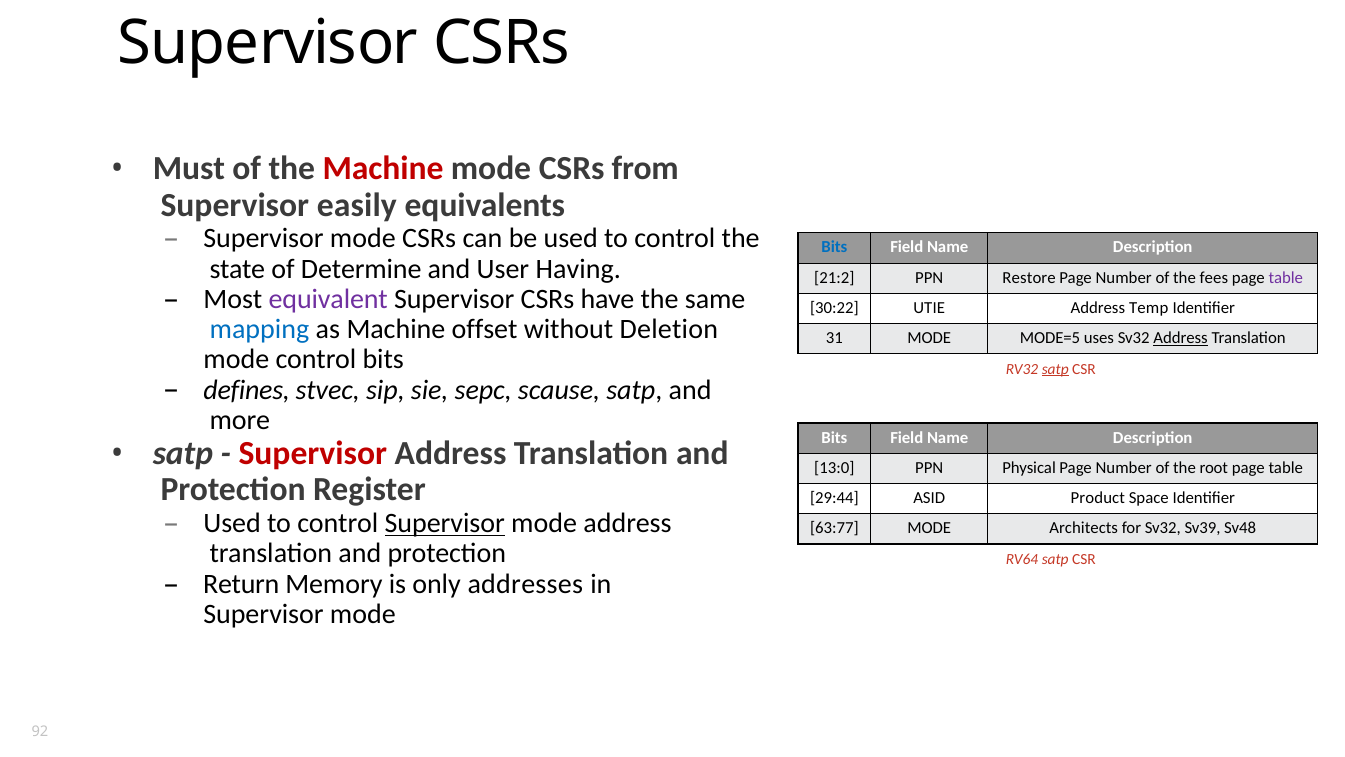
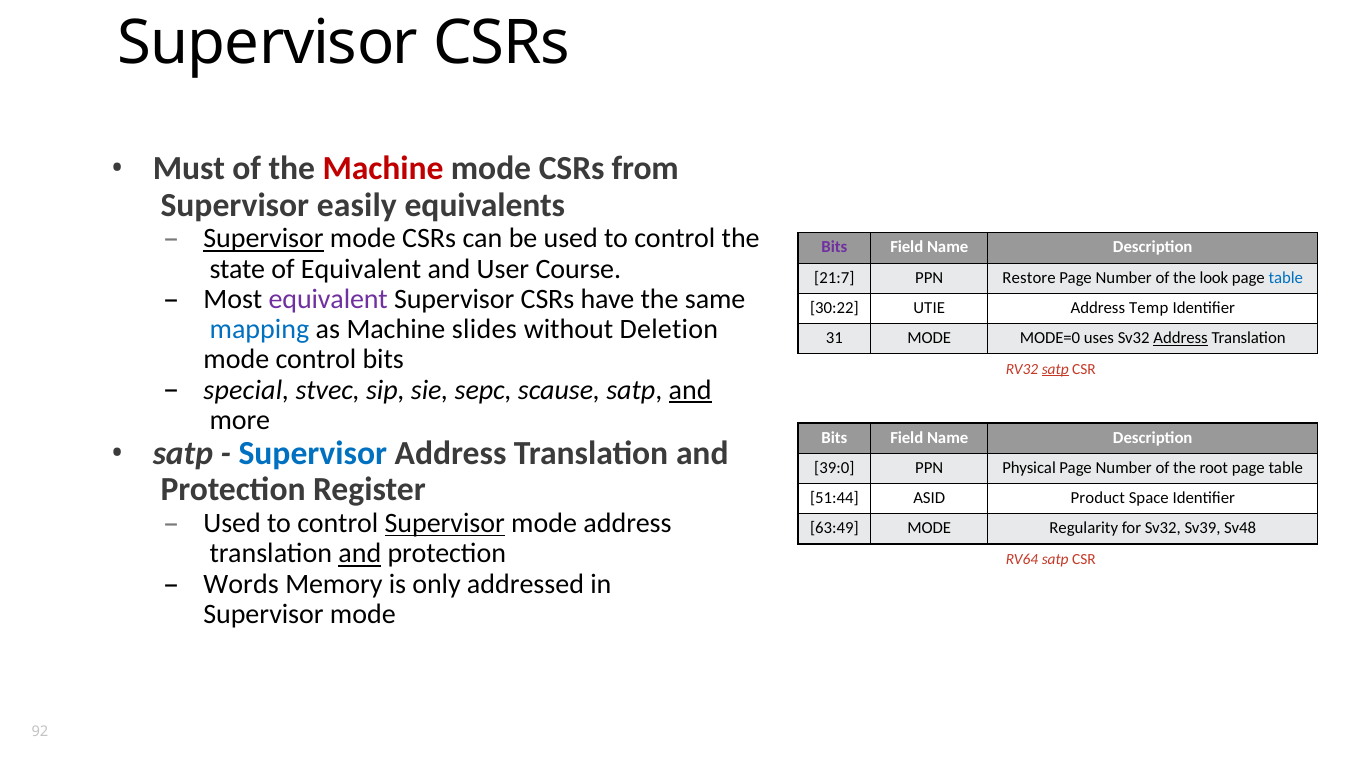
Supervisor at (264, 239) underline: none -> present
Bits at (834, 247) colour: blue -> purple
of Determine: Determine -> Equivalent
Having: Having -> Course
21:2: 21:2 -> 21:7
fees: fees -> look
table at (1286, 277) colour: purple -> blue
offset: offset -> slides
MODE=5: MODE=5 -> MODE=0
defines: defines -> special
and at (690, 390) underline: none -> present
Supervisor at (313, 453) colour: red -> blue
13:0: 13:0 -> 39:0
29:44: 29:44 -> 51:44
63:77: 63:77 -> 63:49
Architects: Architects -> Regularity
and at (360, 553) underline: none -> present
Return: Return -> Words
addresses: addresses -> addressed
